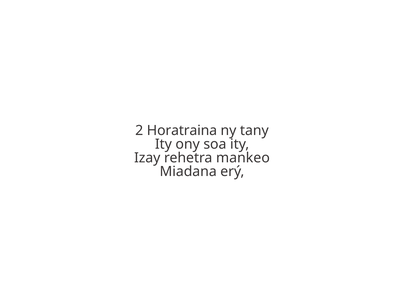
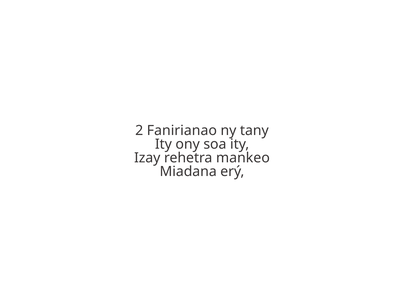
Horatraina: Horatraina -> Fanirianao
